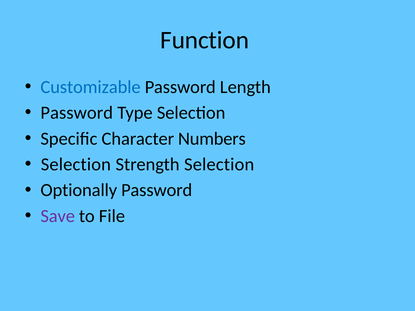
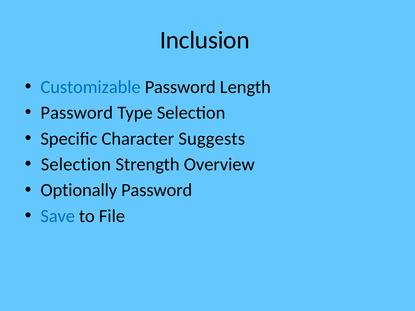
Function: Function -> Inclusion
Numbers: Numbers -> Suggests
Strength Selection: Selection -> Overview
Save colour: purple -> blue
